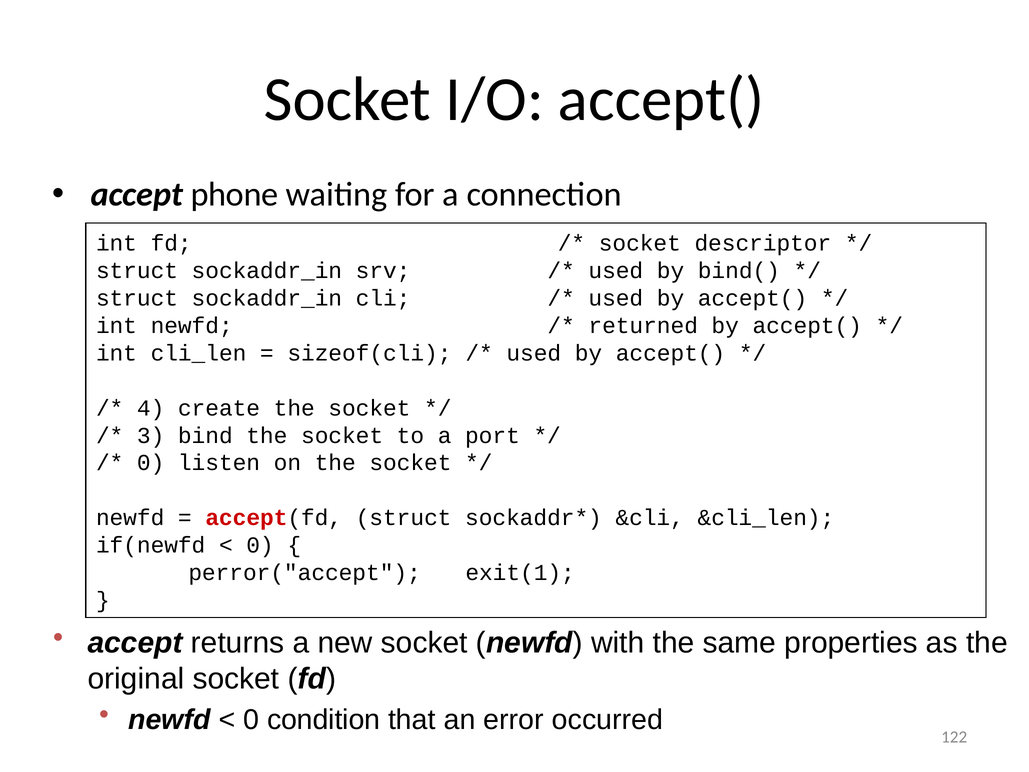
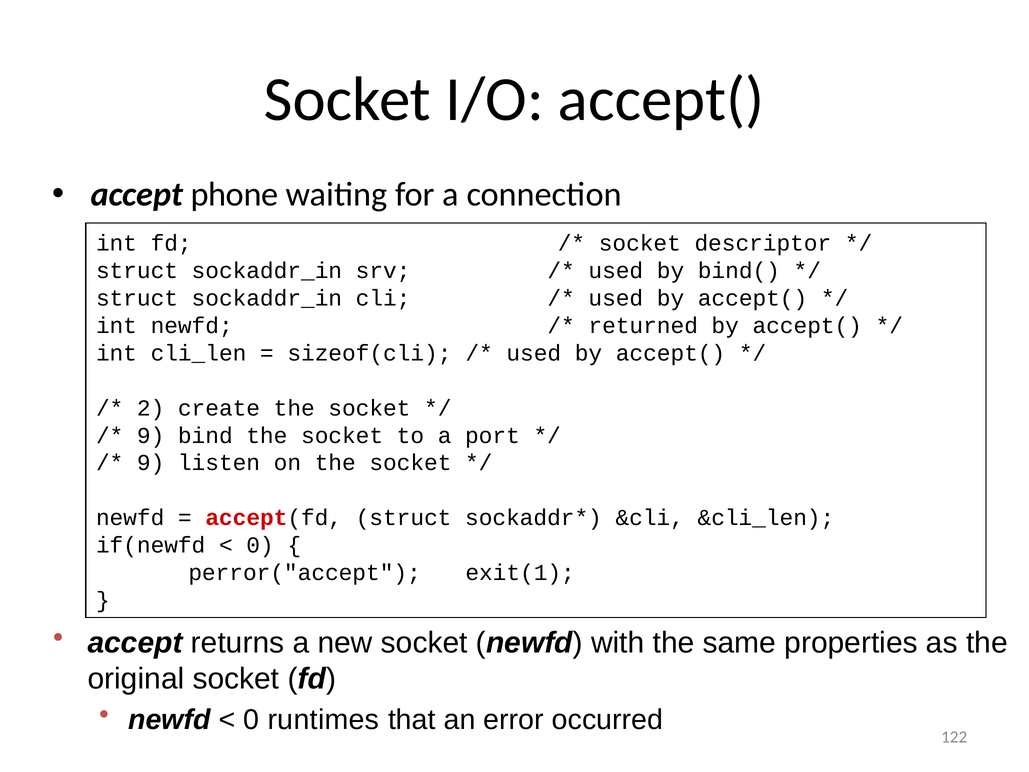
4: 4 -> 2
3 at (151, 435): 3 -> 9
0 at (151, 463): 0 -> 9
condition: condition -> runtimes
